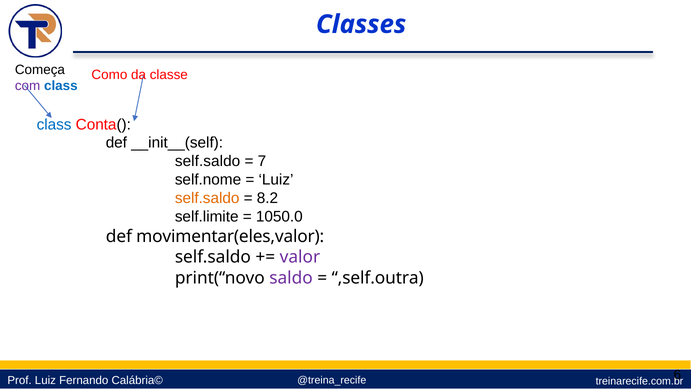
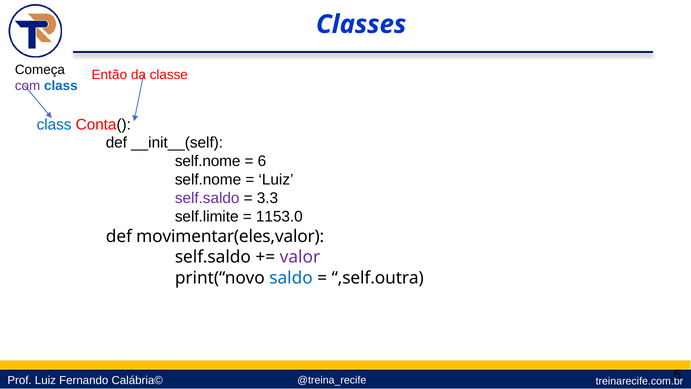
Como: Como -> Então
self.saldo at (208, 161): self.saldo -> self.nome
7 at (262, 161): 7 -> 6
self.saldo at (207, 198) colour: orange -> purple
8.2: 8.2 -> 3.3
1050.0: 1050.0 -> 1153.0
saldo colour: purple -> blue
